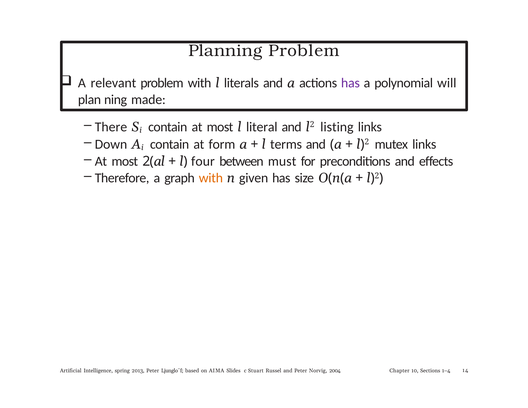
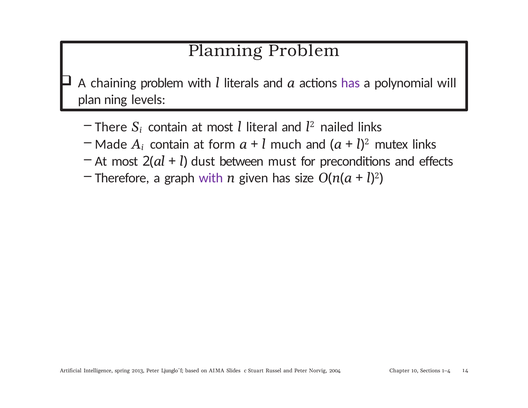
relevant: relevant -> chaining
made: made -> levels
listing: listing -> nailed
Down: Down -> Made
terms: terms -> much
four: four -> dust
with at (211, 178) colour: orange -> purple
